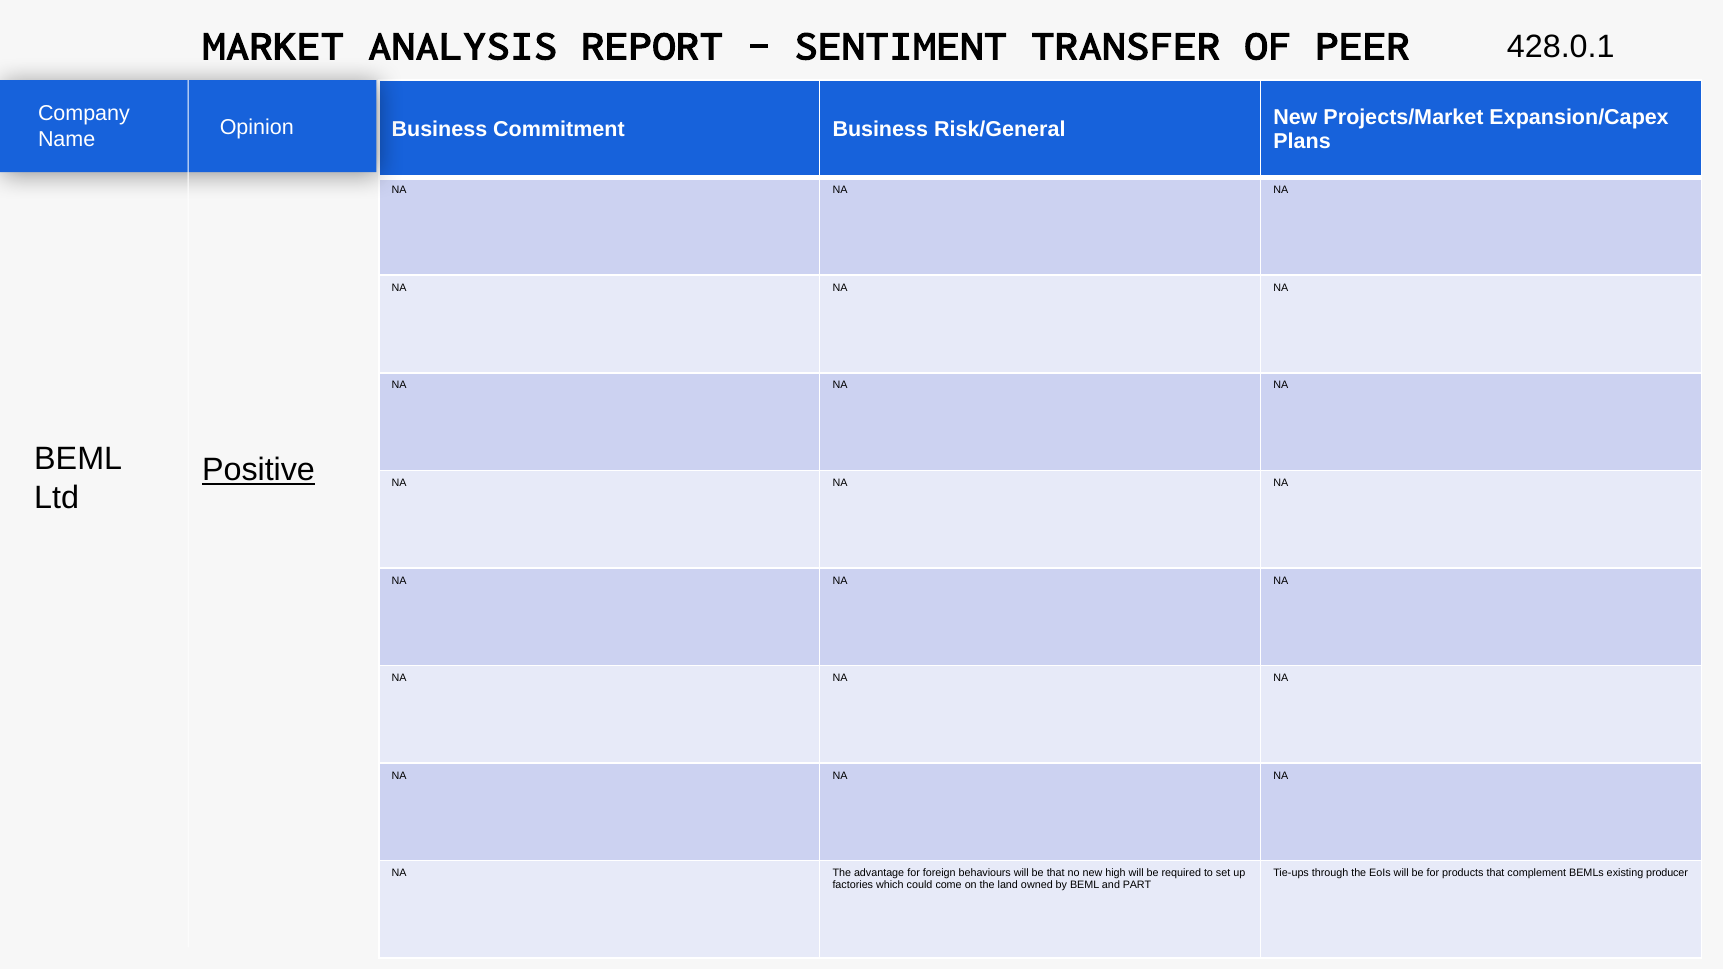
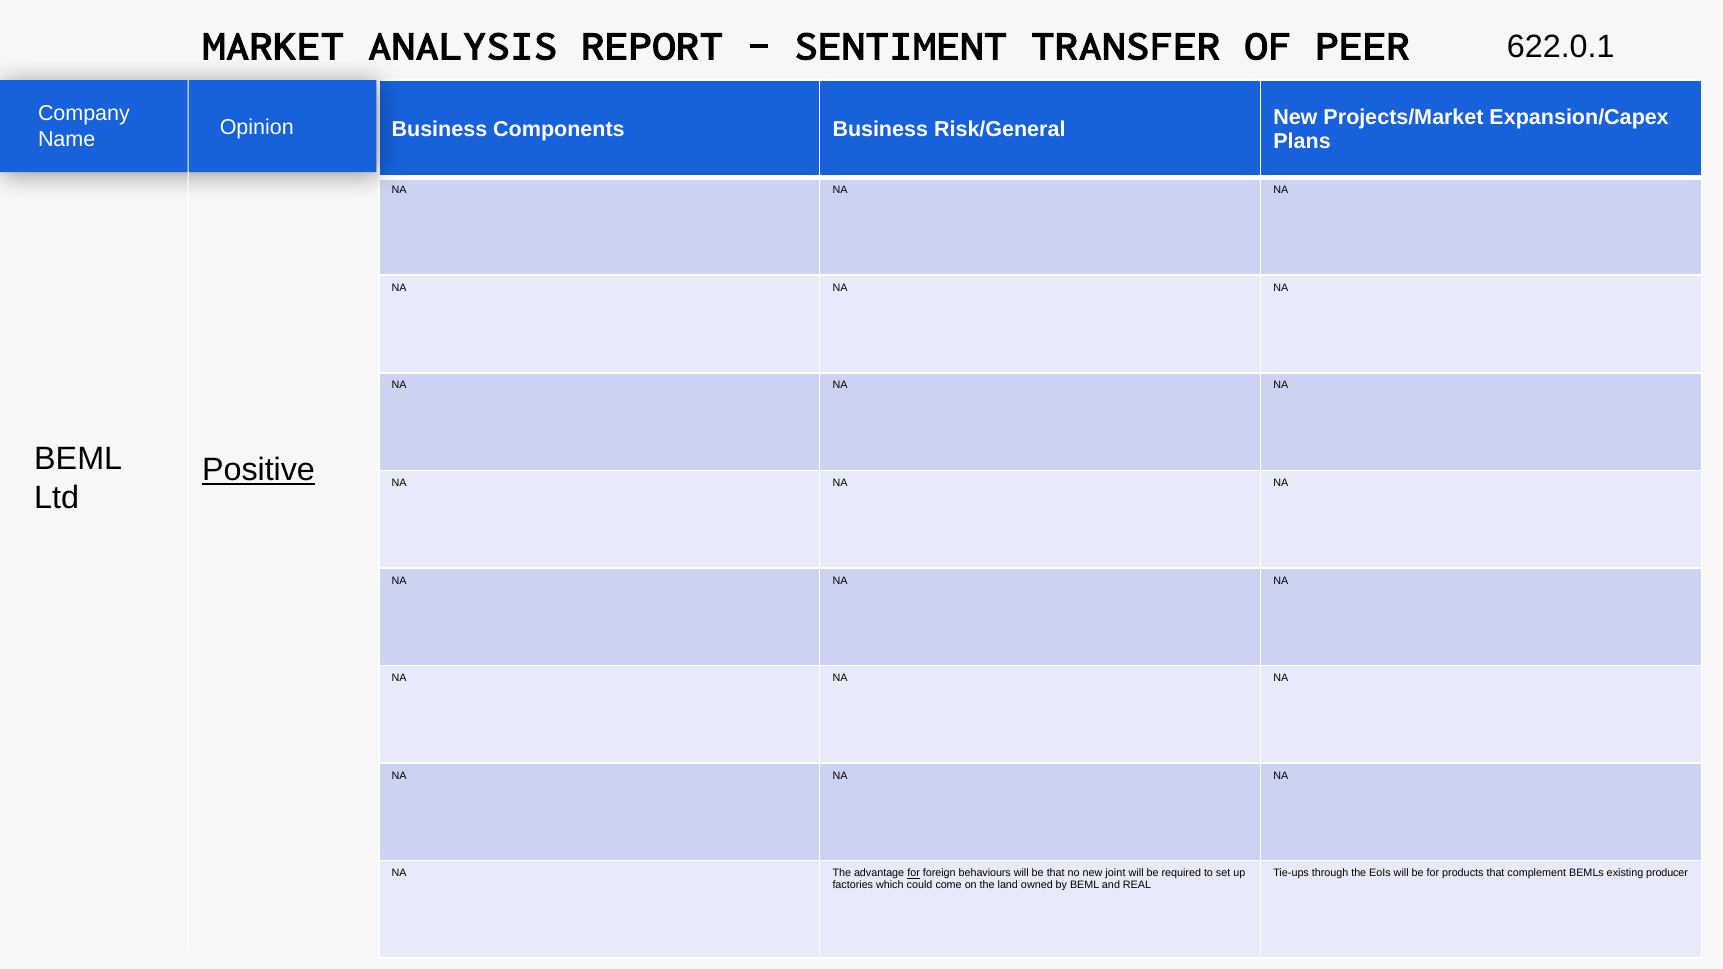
428.0.1: 428.0.1 -> 622.0.1
Commitment: Commitment -> Components
for at (914, 873) underline: none -> present
high: high -> joint
PART: PART -> REAL
